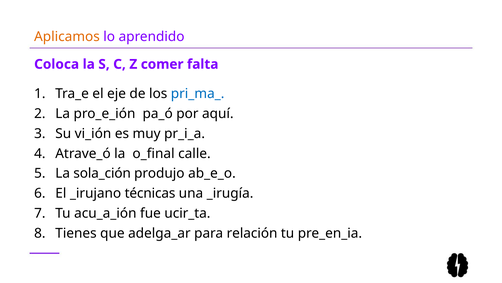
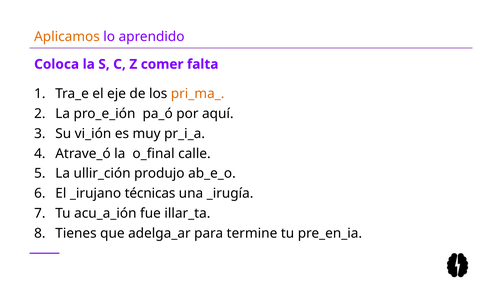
pri_ma_ colour: blue -> orange
sola_ción: sola_ción -> ullir_ción
ucir_ta: ucir_ta -> illar_ta
relación: relación -> termine
